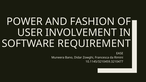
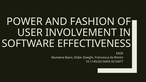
REQUIREMENT: REQUIREMENT -> EFFECTIVENESS
